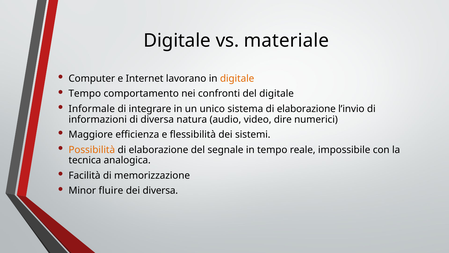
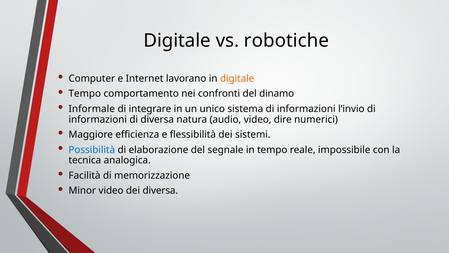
materiale: materiale -> robotiche
del digitale: digitale -> dinamo
sistema di elaborazione: elaborazione -> informazioni
Possibilità colour: orange -> blue
Minor fluire: fluire -> video
